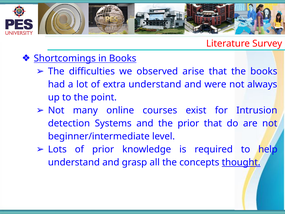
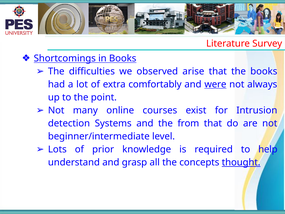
extra understand: understand -> comfortably
were underline: none -> present
the prior: prior -> from
